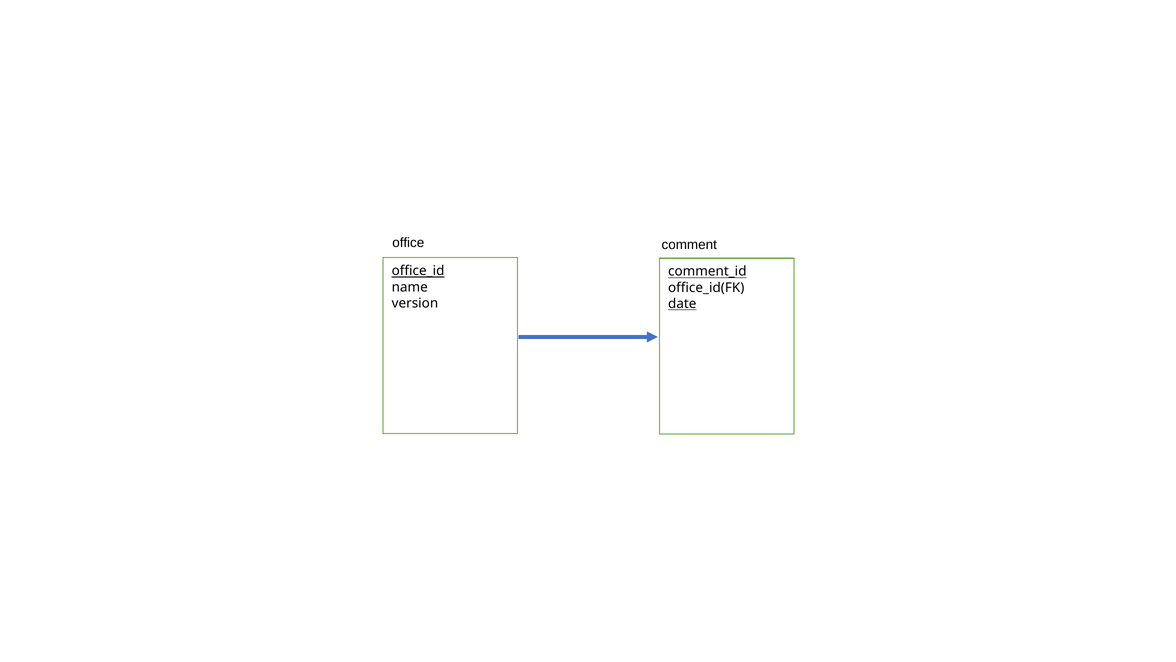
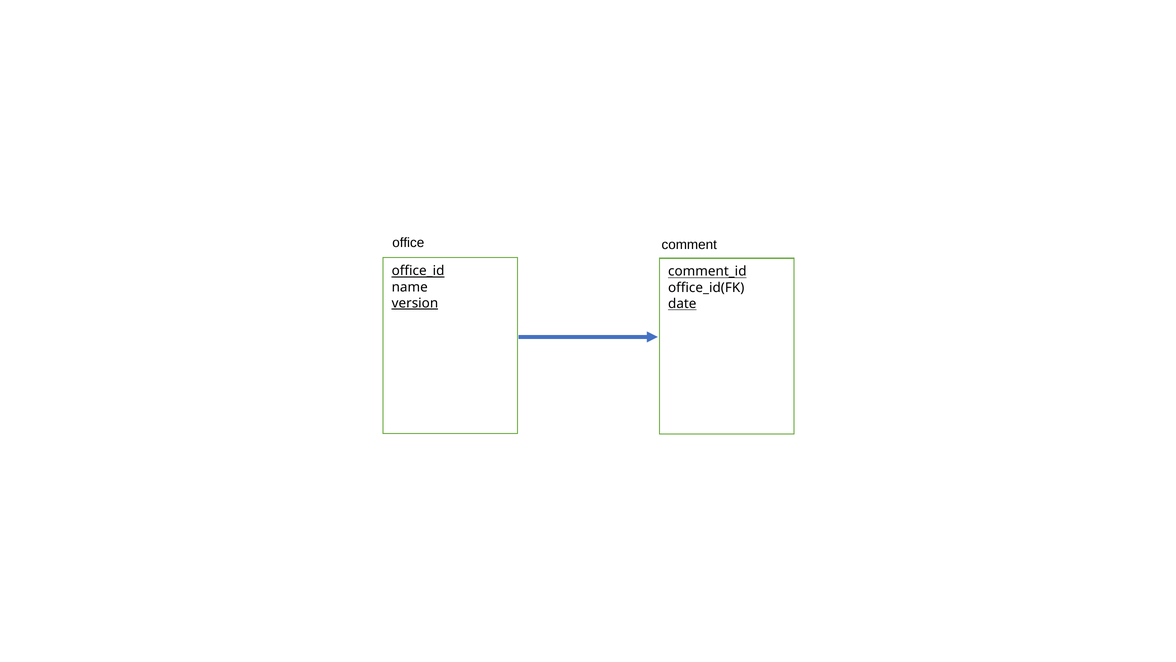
version underline: none -> present
